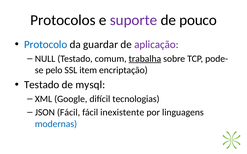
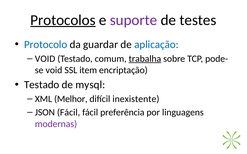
Protocolos underline: none -> present
pouco: pouco -> testes
aplicação colour: purple -> blue
NULL at (45, 59): NULL -> VOID
pelo at (54, 70): pelo -> void
Google: Google -> Melhor
tecnologias: tecnologias -> inexistente
inexistente: inexistente -> preferência
modernas colour: blue -> purple
